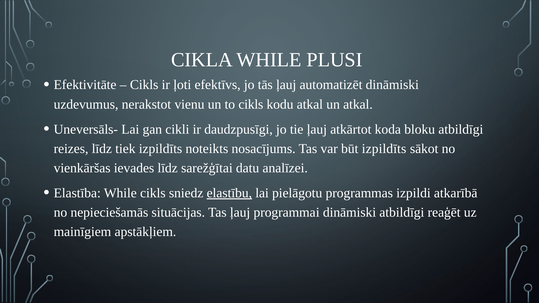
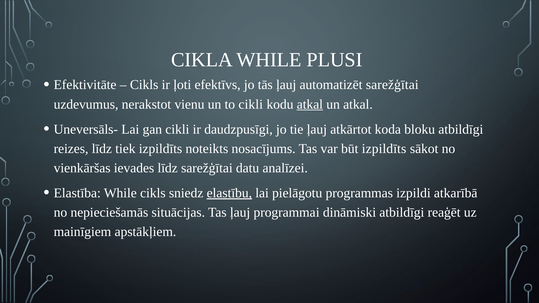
automatizēt dināmiski: dināmiski -> sarežģītai
to cikls: cikls -> cikli
atkal at (310, 104) underline: none -> present
